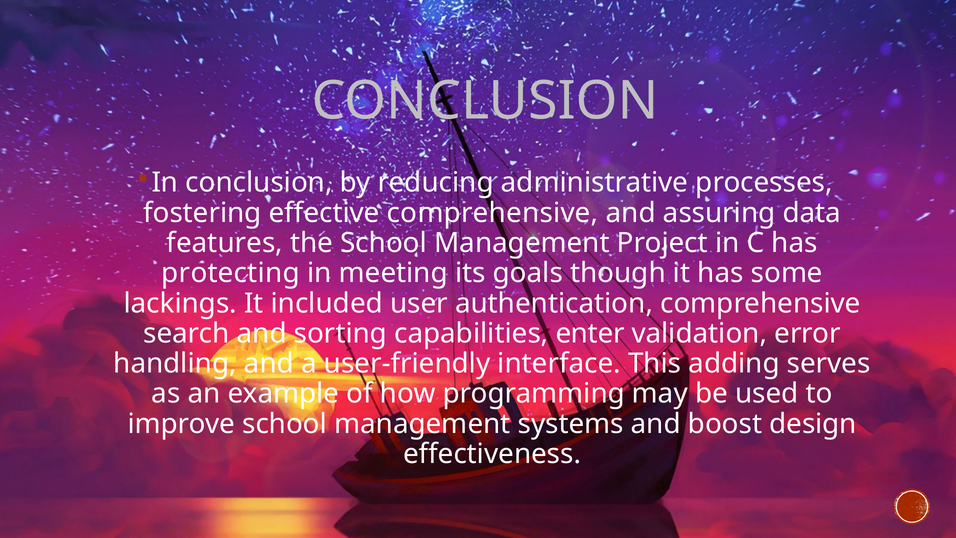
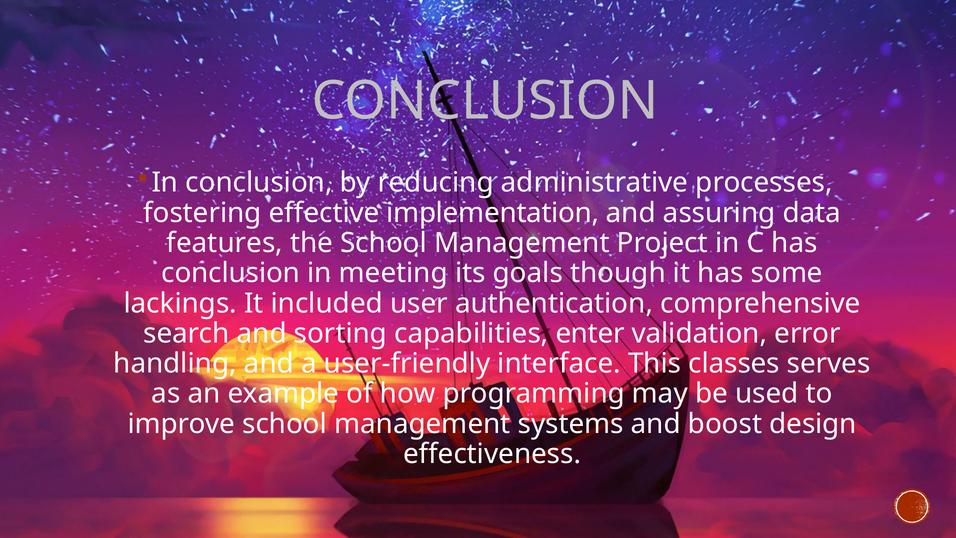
effective comprehensive: comprehensive -> implementation
protecting at (231, 273): protecting -> conclusion
adding: adding -> classes
